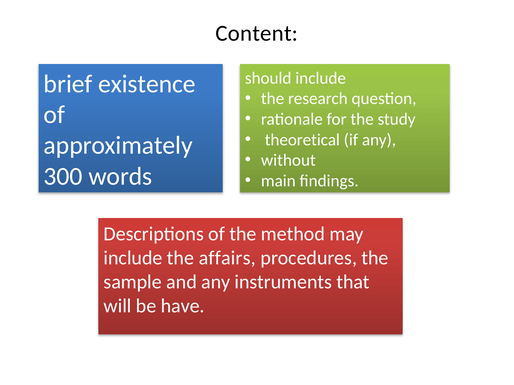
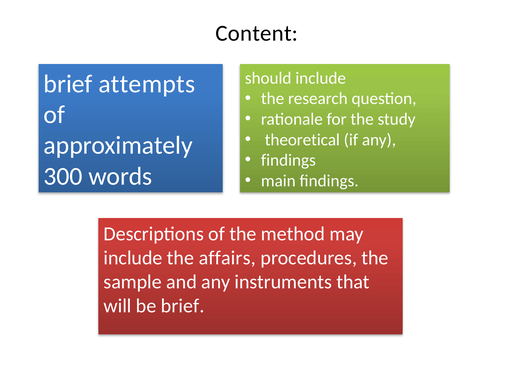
existence: existence -> attempts
without at (288, 160): without -> findings
be have: have -> brief
